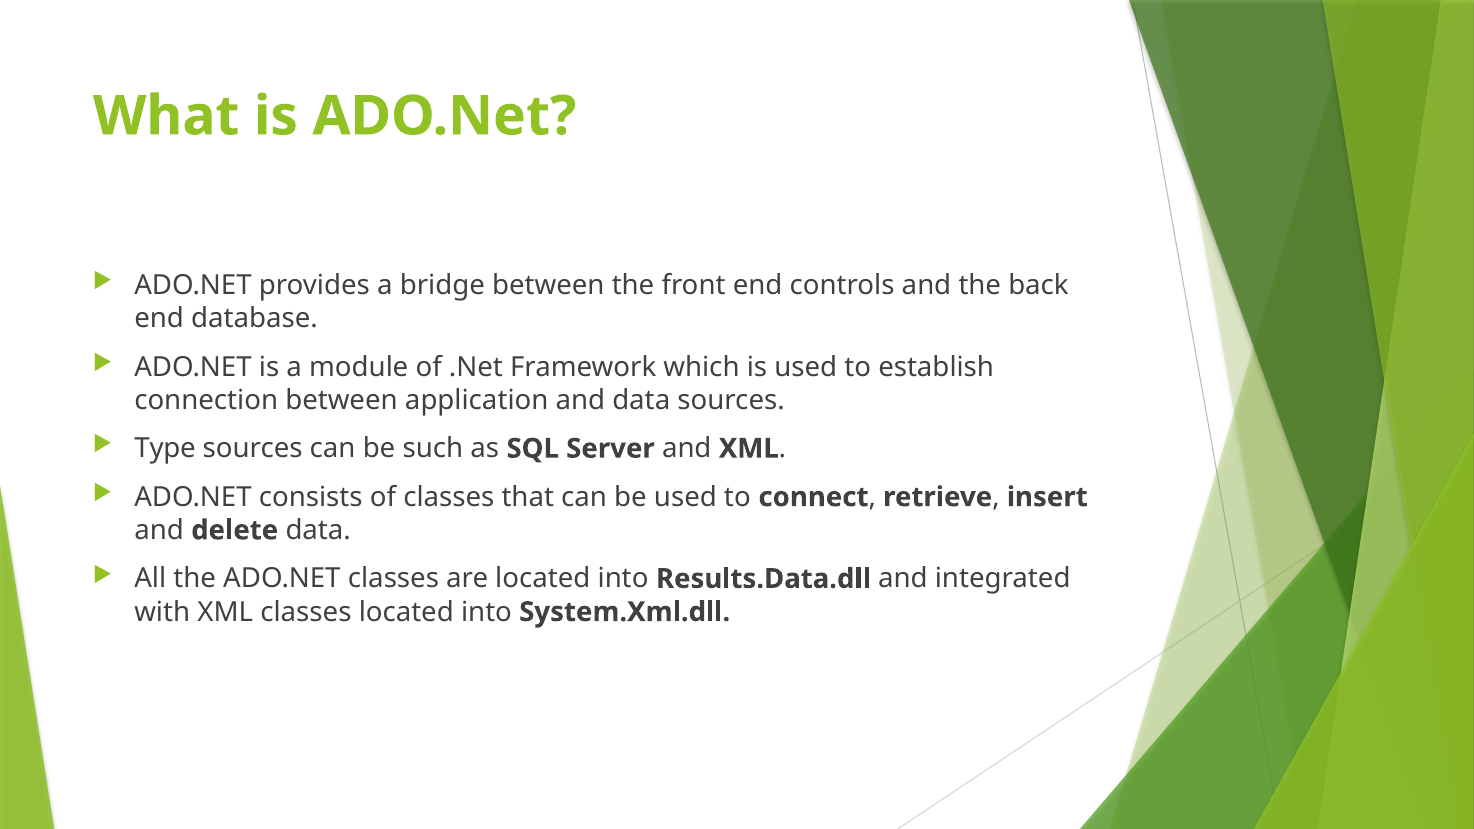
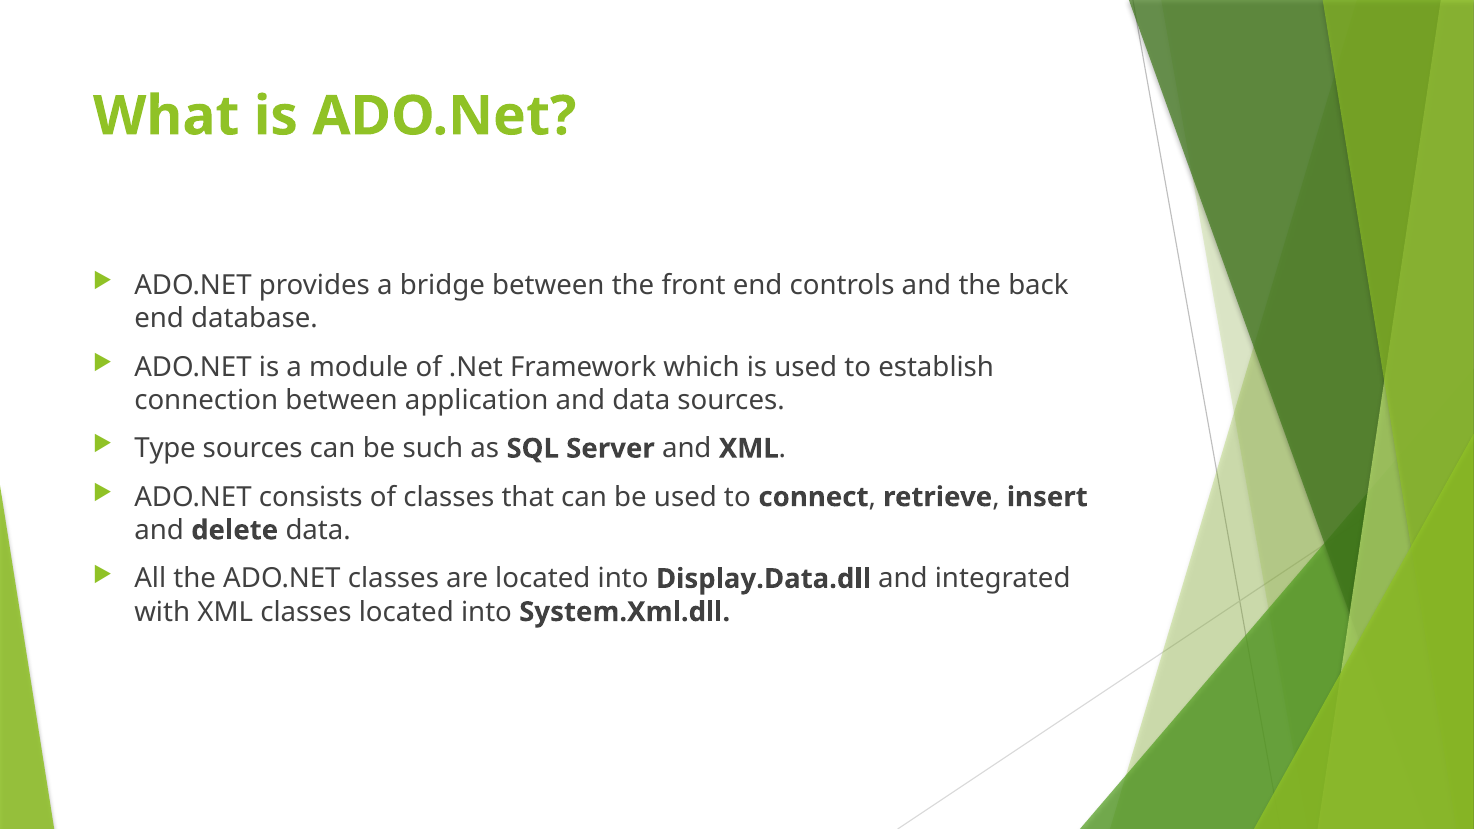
Results.Data.dll: Results.Data.dll -> Display.Data.dll
